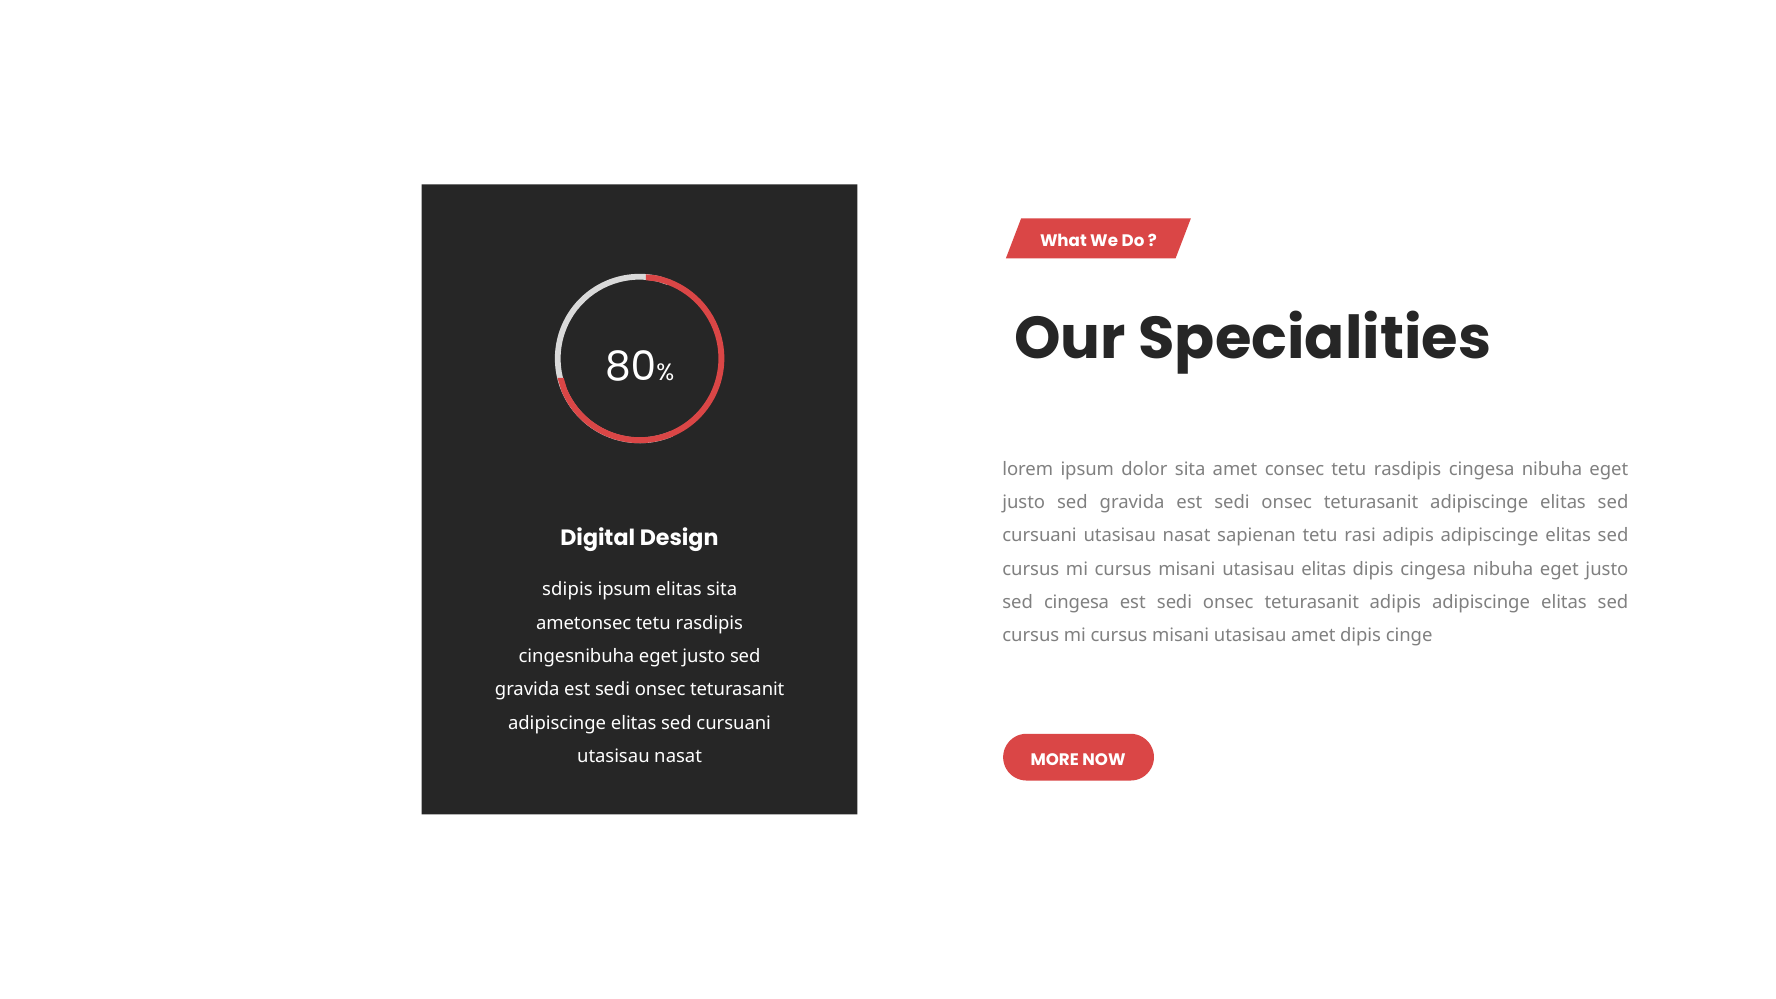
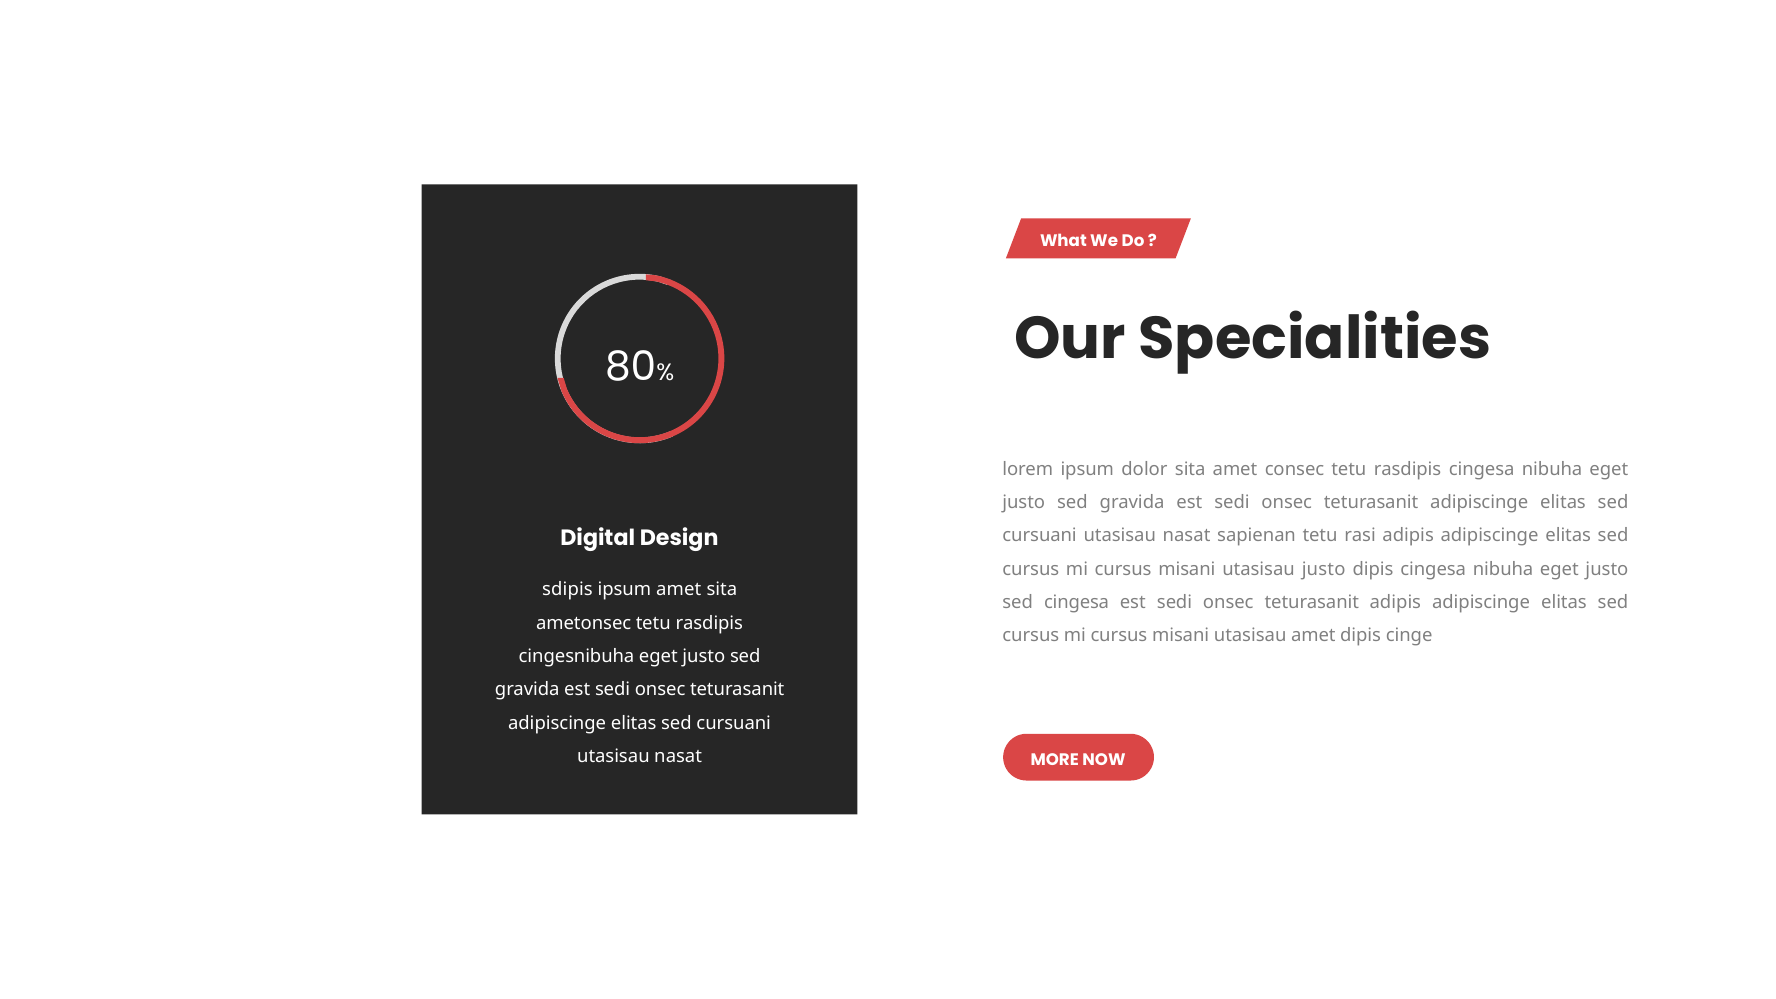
utasisau elitas: elitas -> justo
ipsum elitas: elitas -> amet
